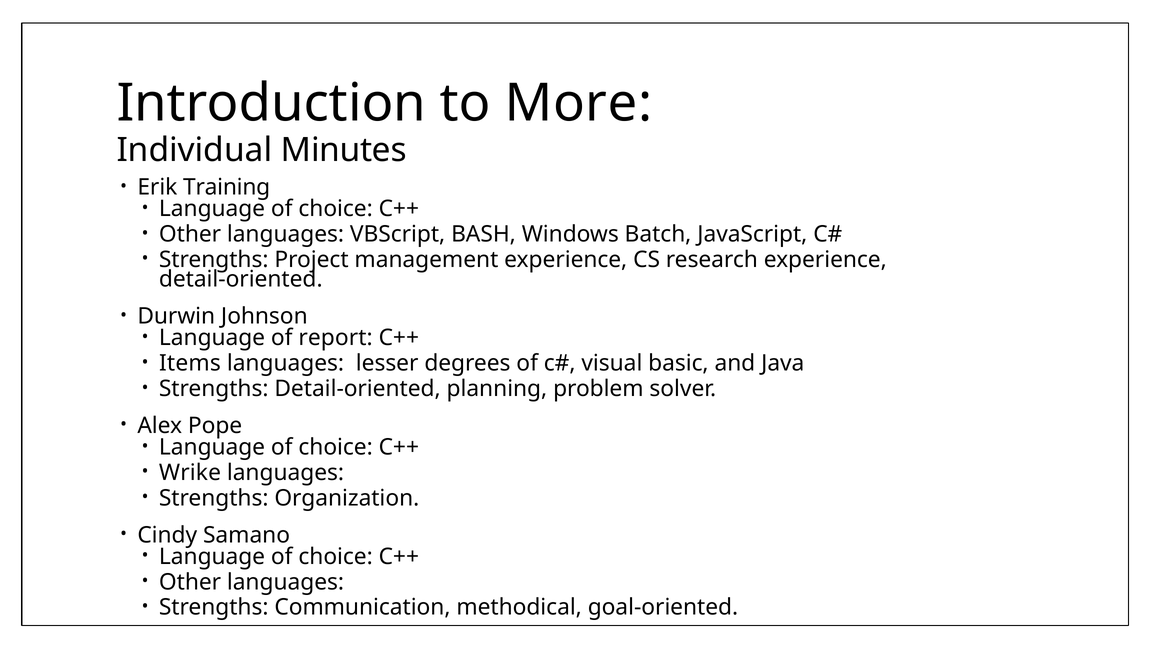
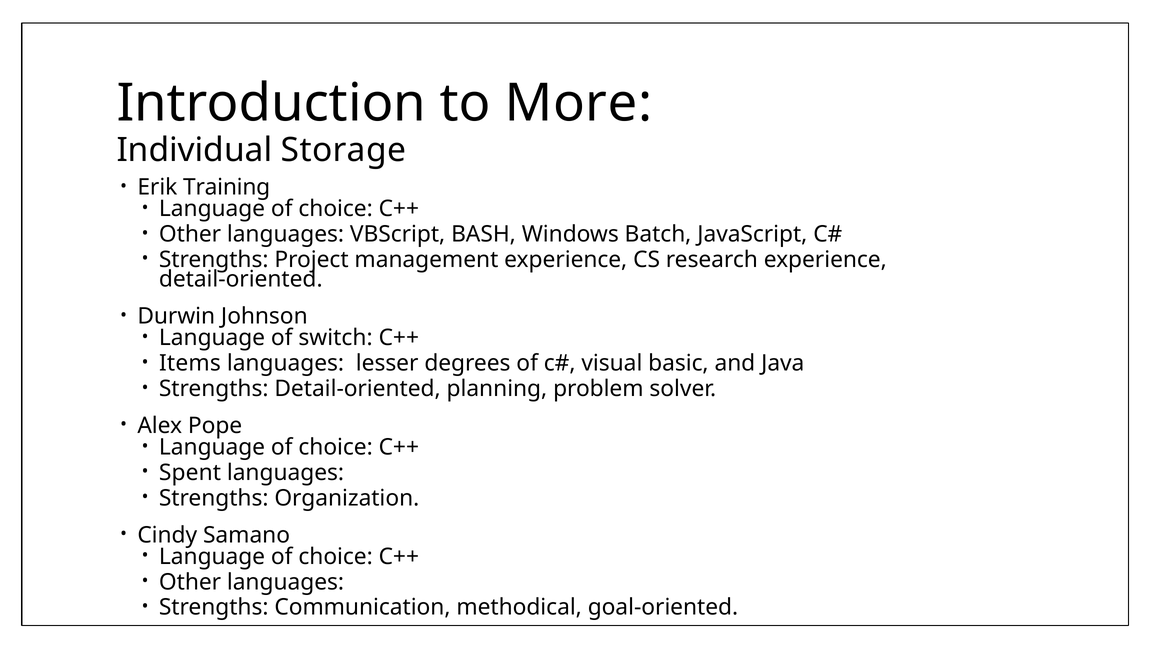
Minutes: Minutes -> Storage
report: report -> switch
Wrike: Wrike -> Spent
